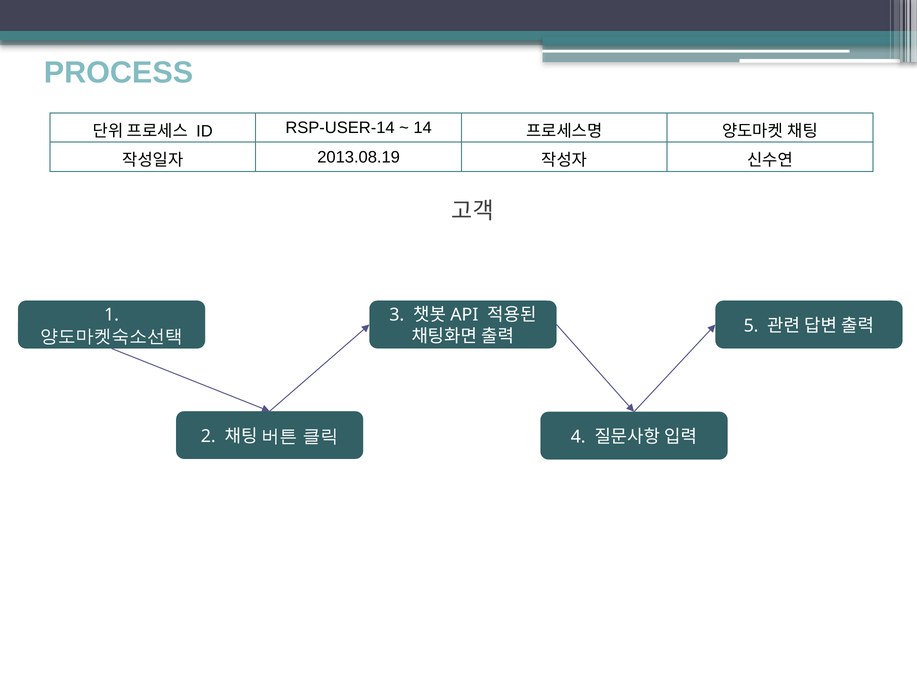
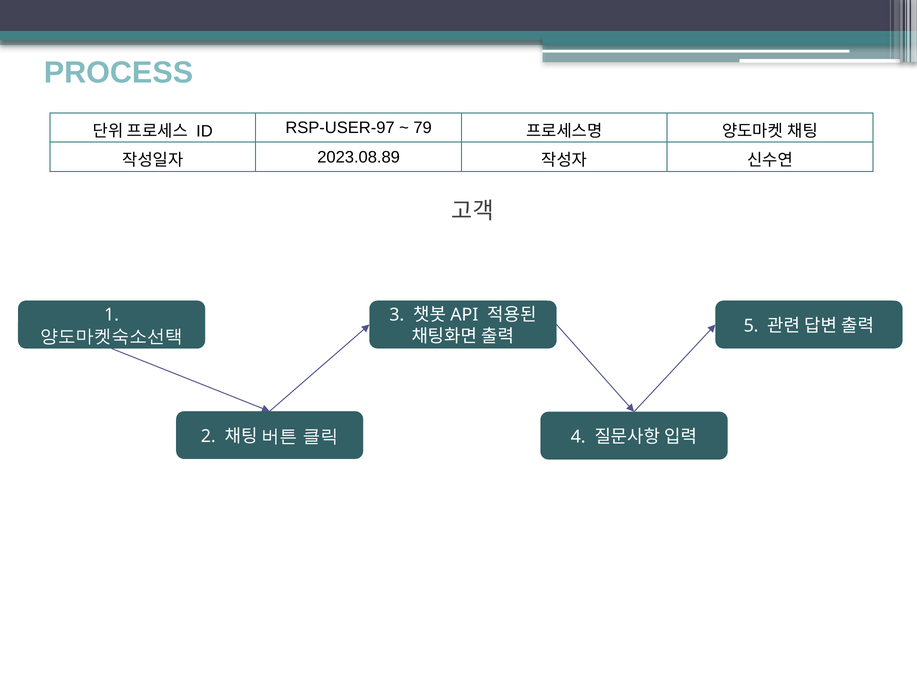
RSP-USER-14: RSP-USER-14 -> RSP-USER-97
14: 14 -> 79
2013.08.19: 2013.08.19 -> 2023.08.89
